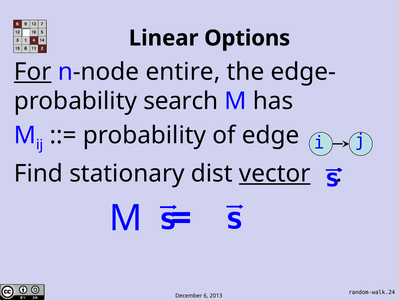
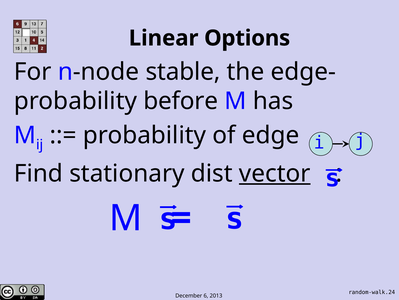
For underline: present -> none
entire: entire -> stable
search: search -> before
